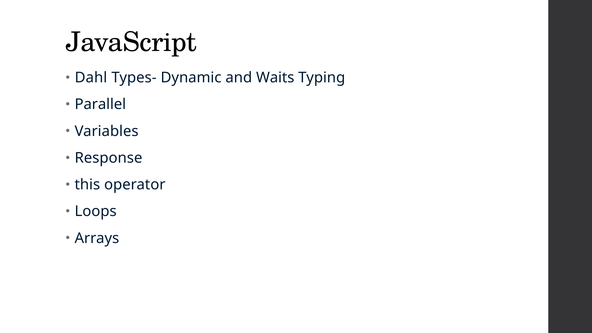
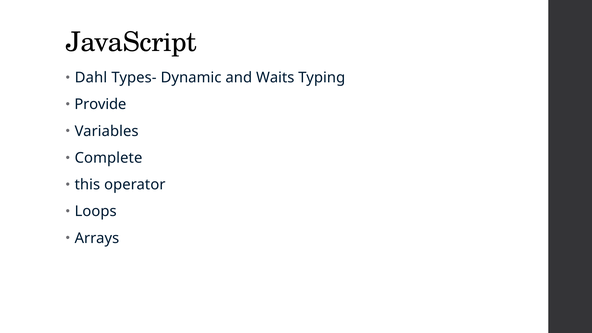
Parallel: Parallel -> Provide
Response: Response -> Complete
